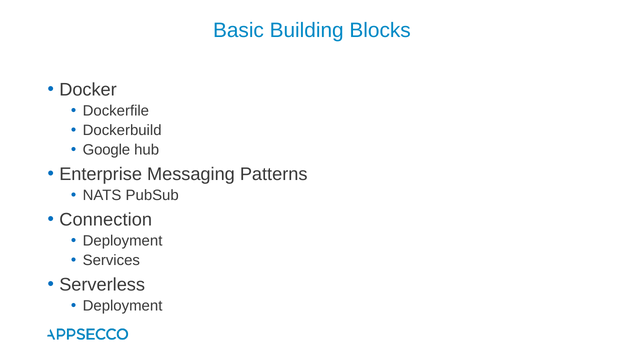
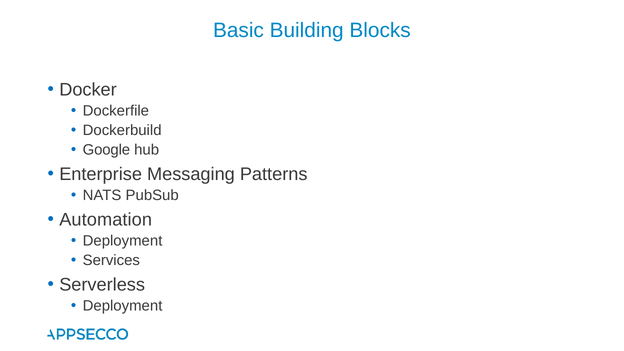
Connection: Connection -> Automation
